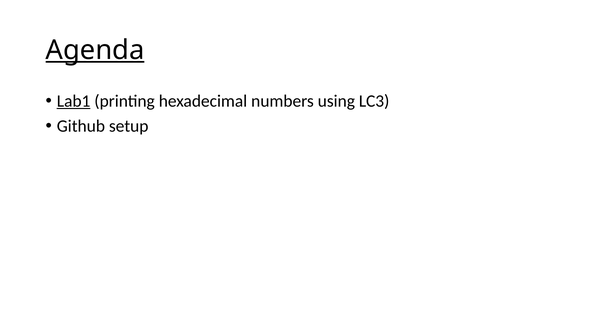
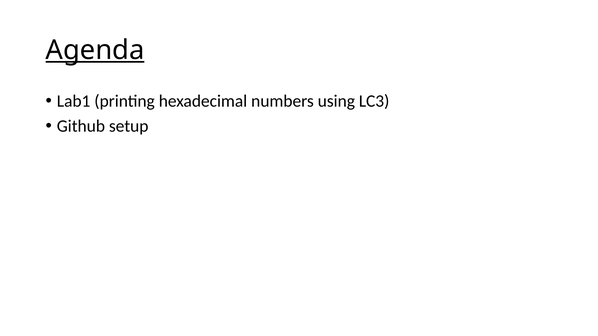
Lab1 underline: present -> none
